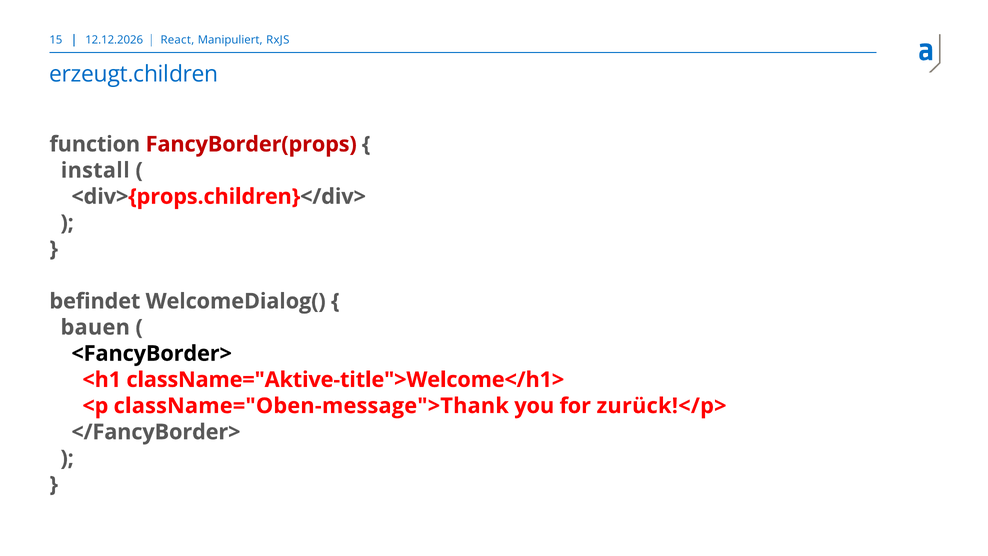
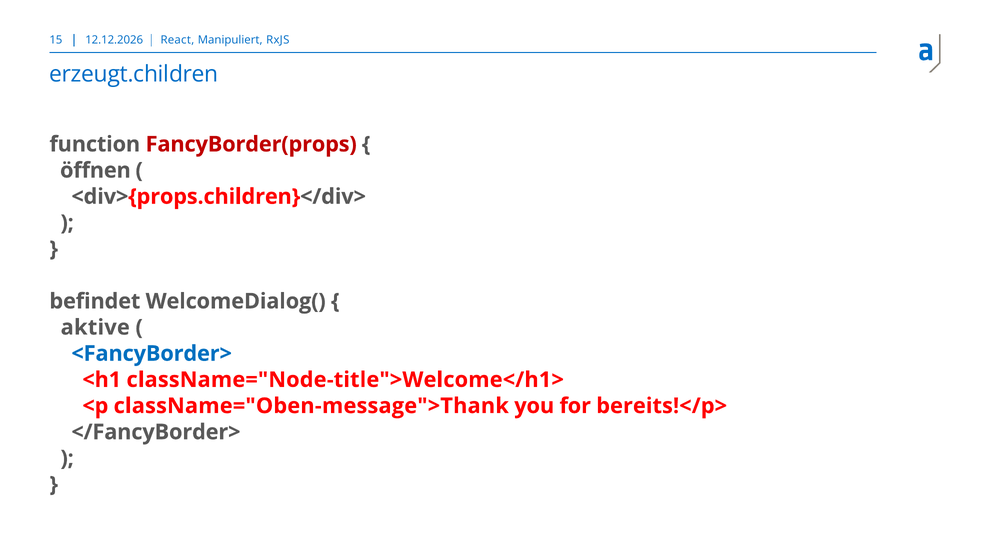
install: install -> öffnen
bauen: bauen -> aktive
<FancyBorder> colour: black -> blue
className="Aktive-title">Welcome</h1>: className="Aktive-title">Welcome</h1> -> className="Node-title">Welcome</h1>
zurück!</p>: zurück!</p> -> bereits!</p>
